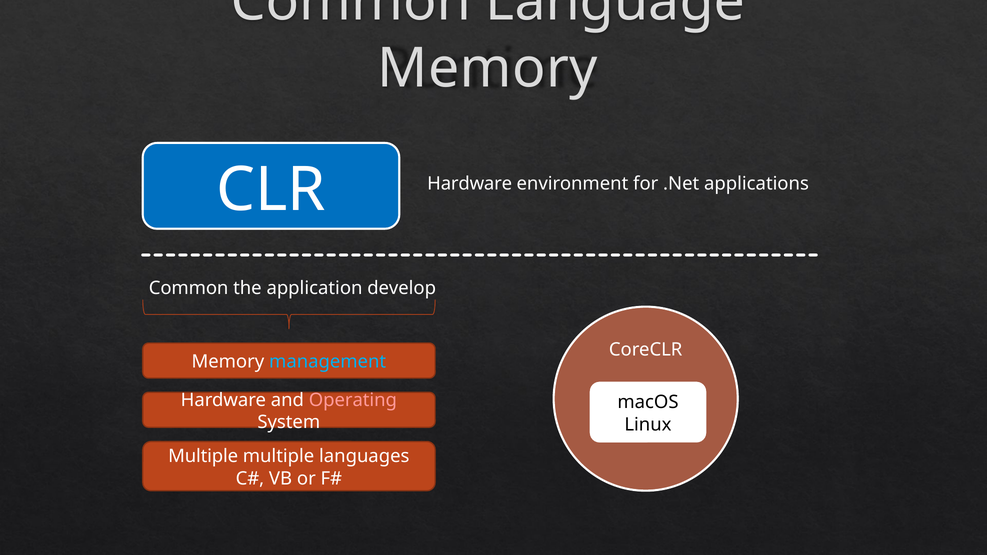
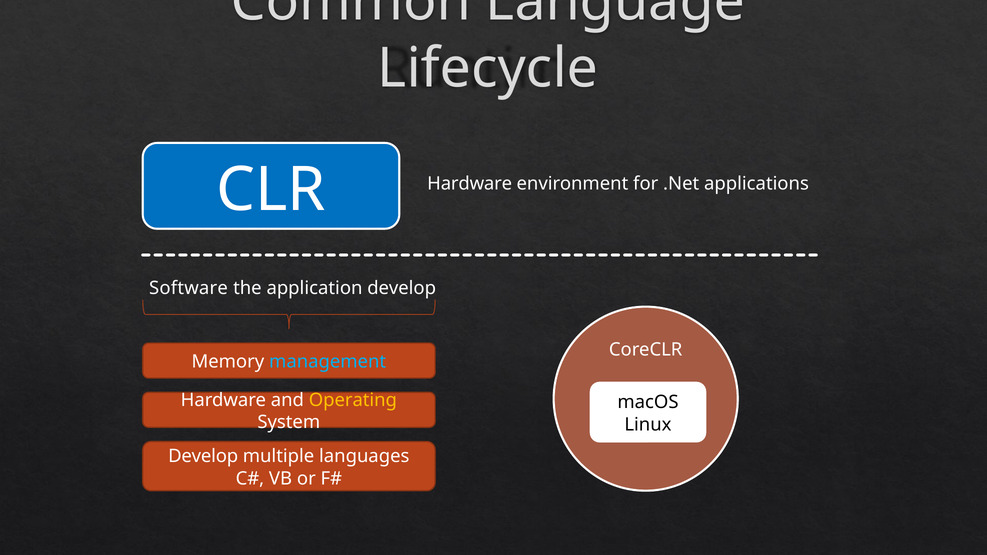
Memory at (488, 68): Memory -> Lifecycle
Common at (189, 288): Common -> Software
Operating colour: pink -> yellow
Multiple at (203, 456): Multiple -> Develop
